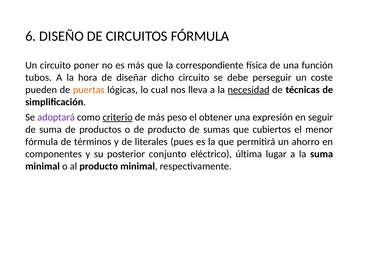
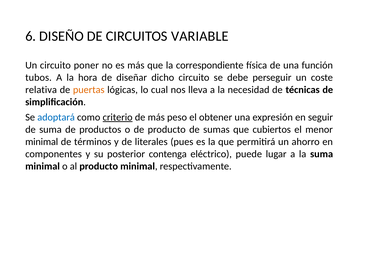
CIRCUITOS FÓRMULA: FÓRMULA -> VARIABLE
pueden: pueden -> relativa
necesidad underline: present -> none
adoptará colour: purple -> blue
fórmula at (42, 142): fórmula -> minimal
conjunto: conjunto -> contenga
última: última -> puede
